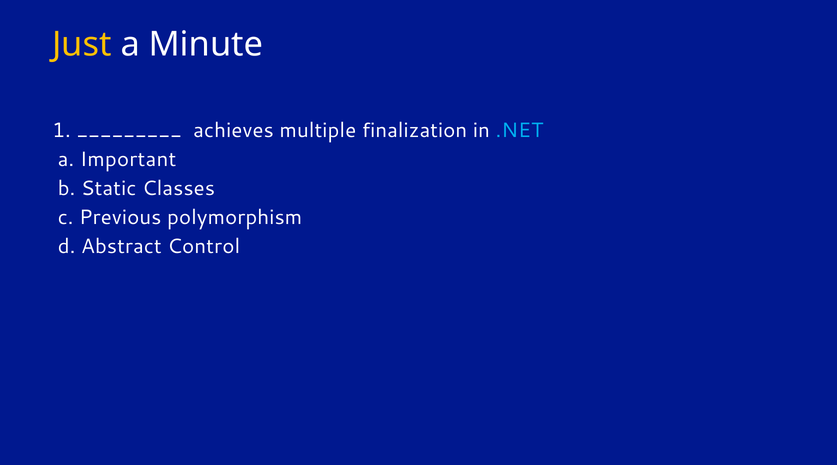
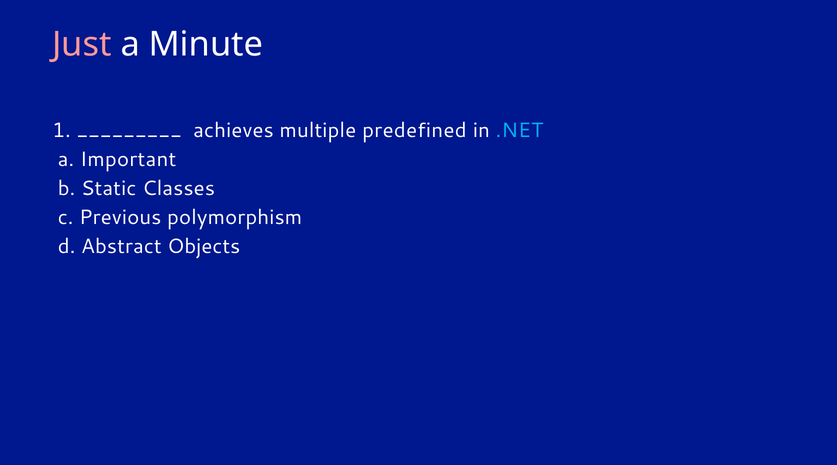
Just colour: yellow -> pink
finalization: finalization -> predefined
Control: Control -> Objects
